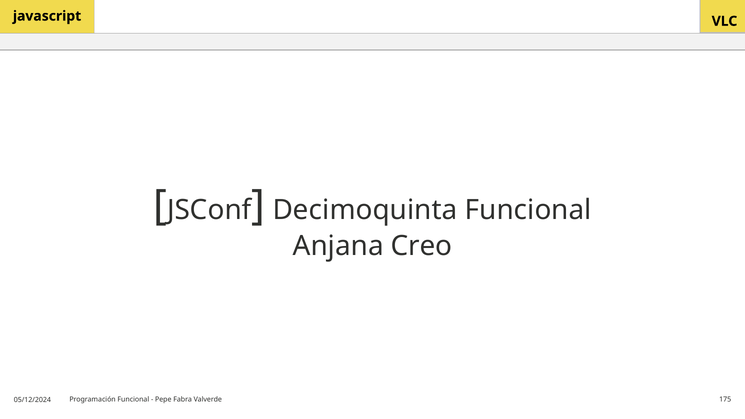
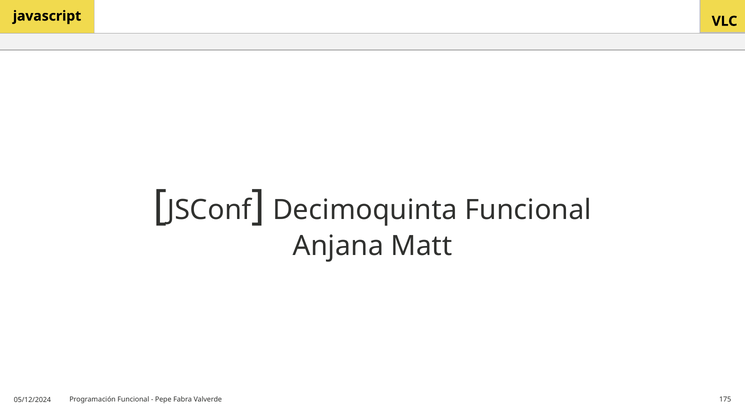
Creo: Creo -> Matt
